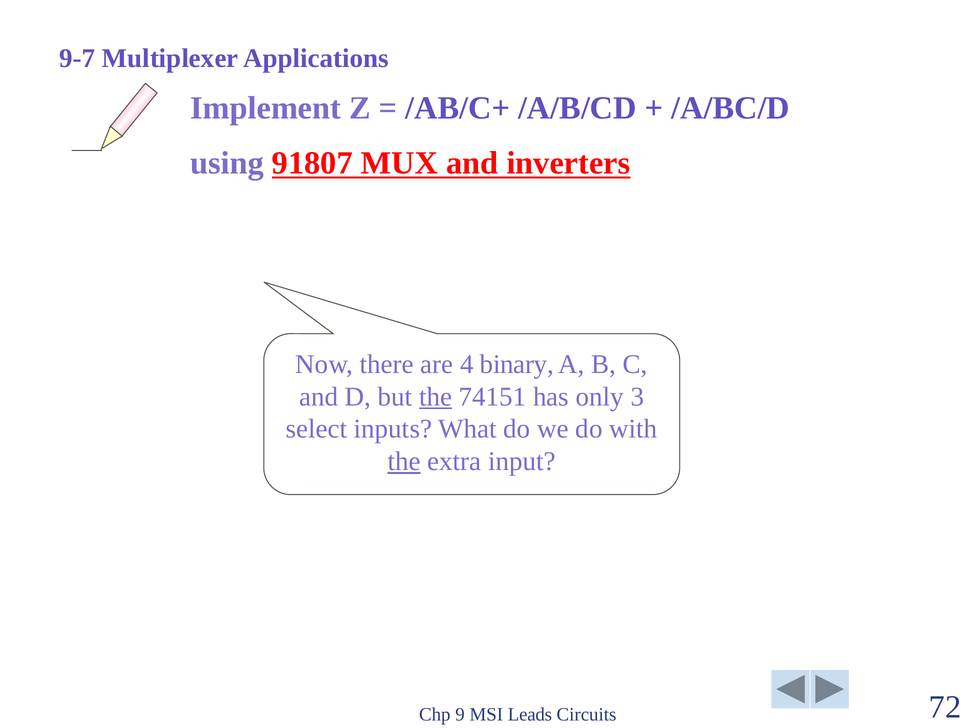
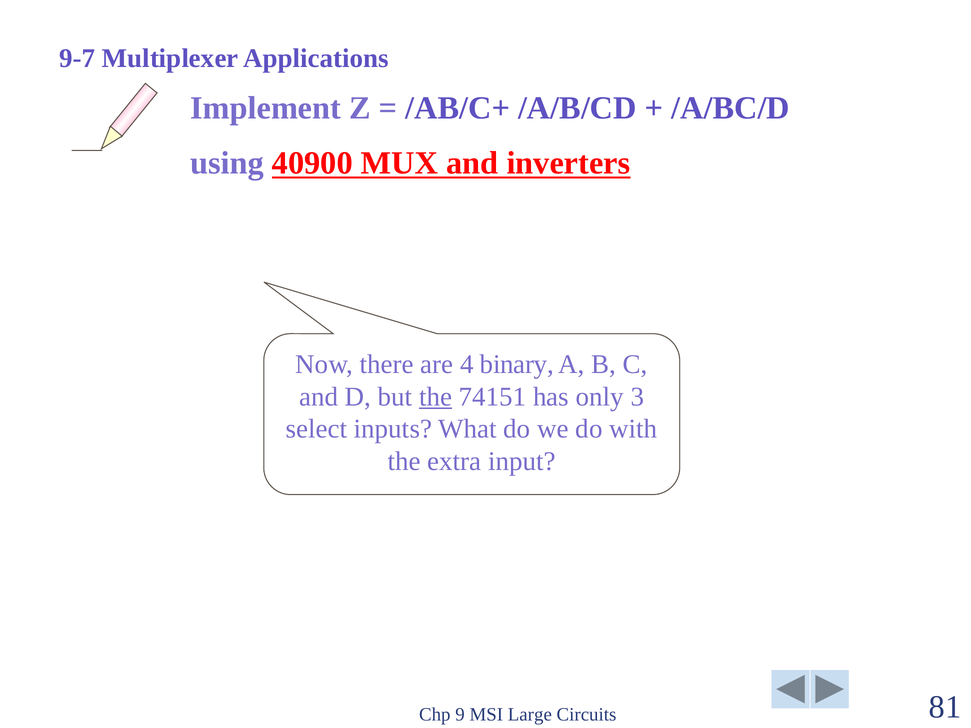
91807: 91807 -> 40900
the at (404, 462) underline: present -> none
Leads: Leads -> Large
72: 72 -> 81
